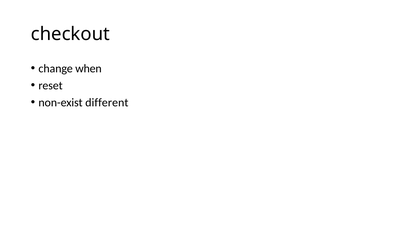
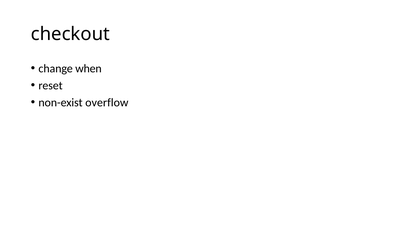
different: different -> overflow
